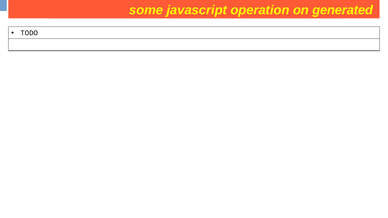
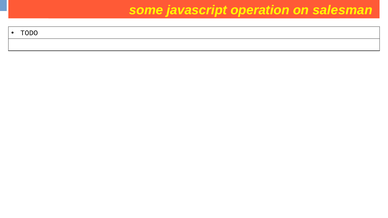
generated: generated -> salesman
